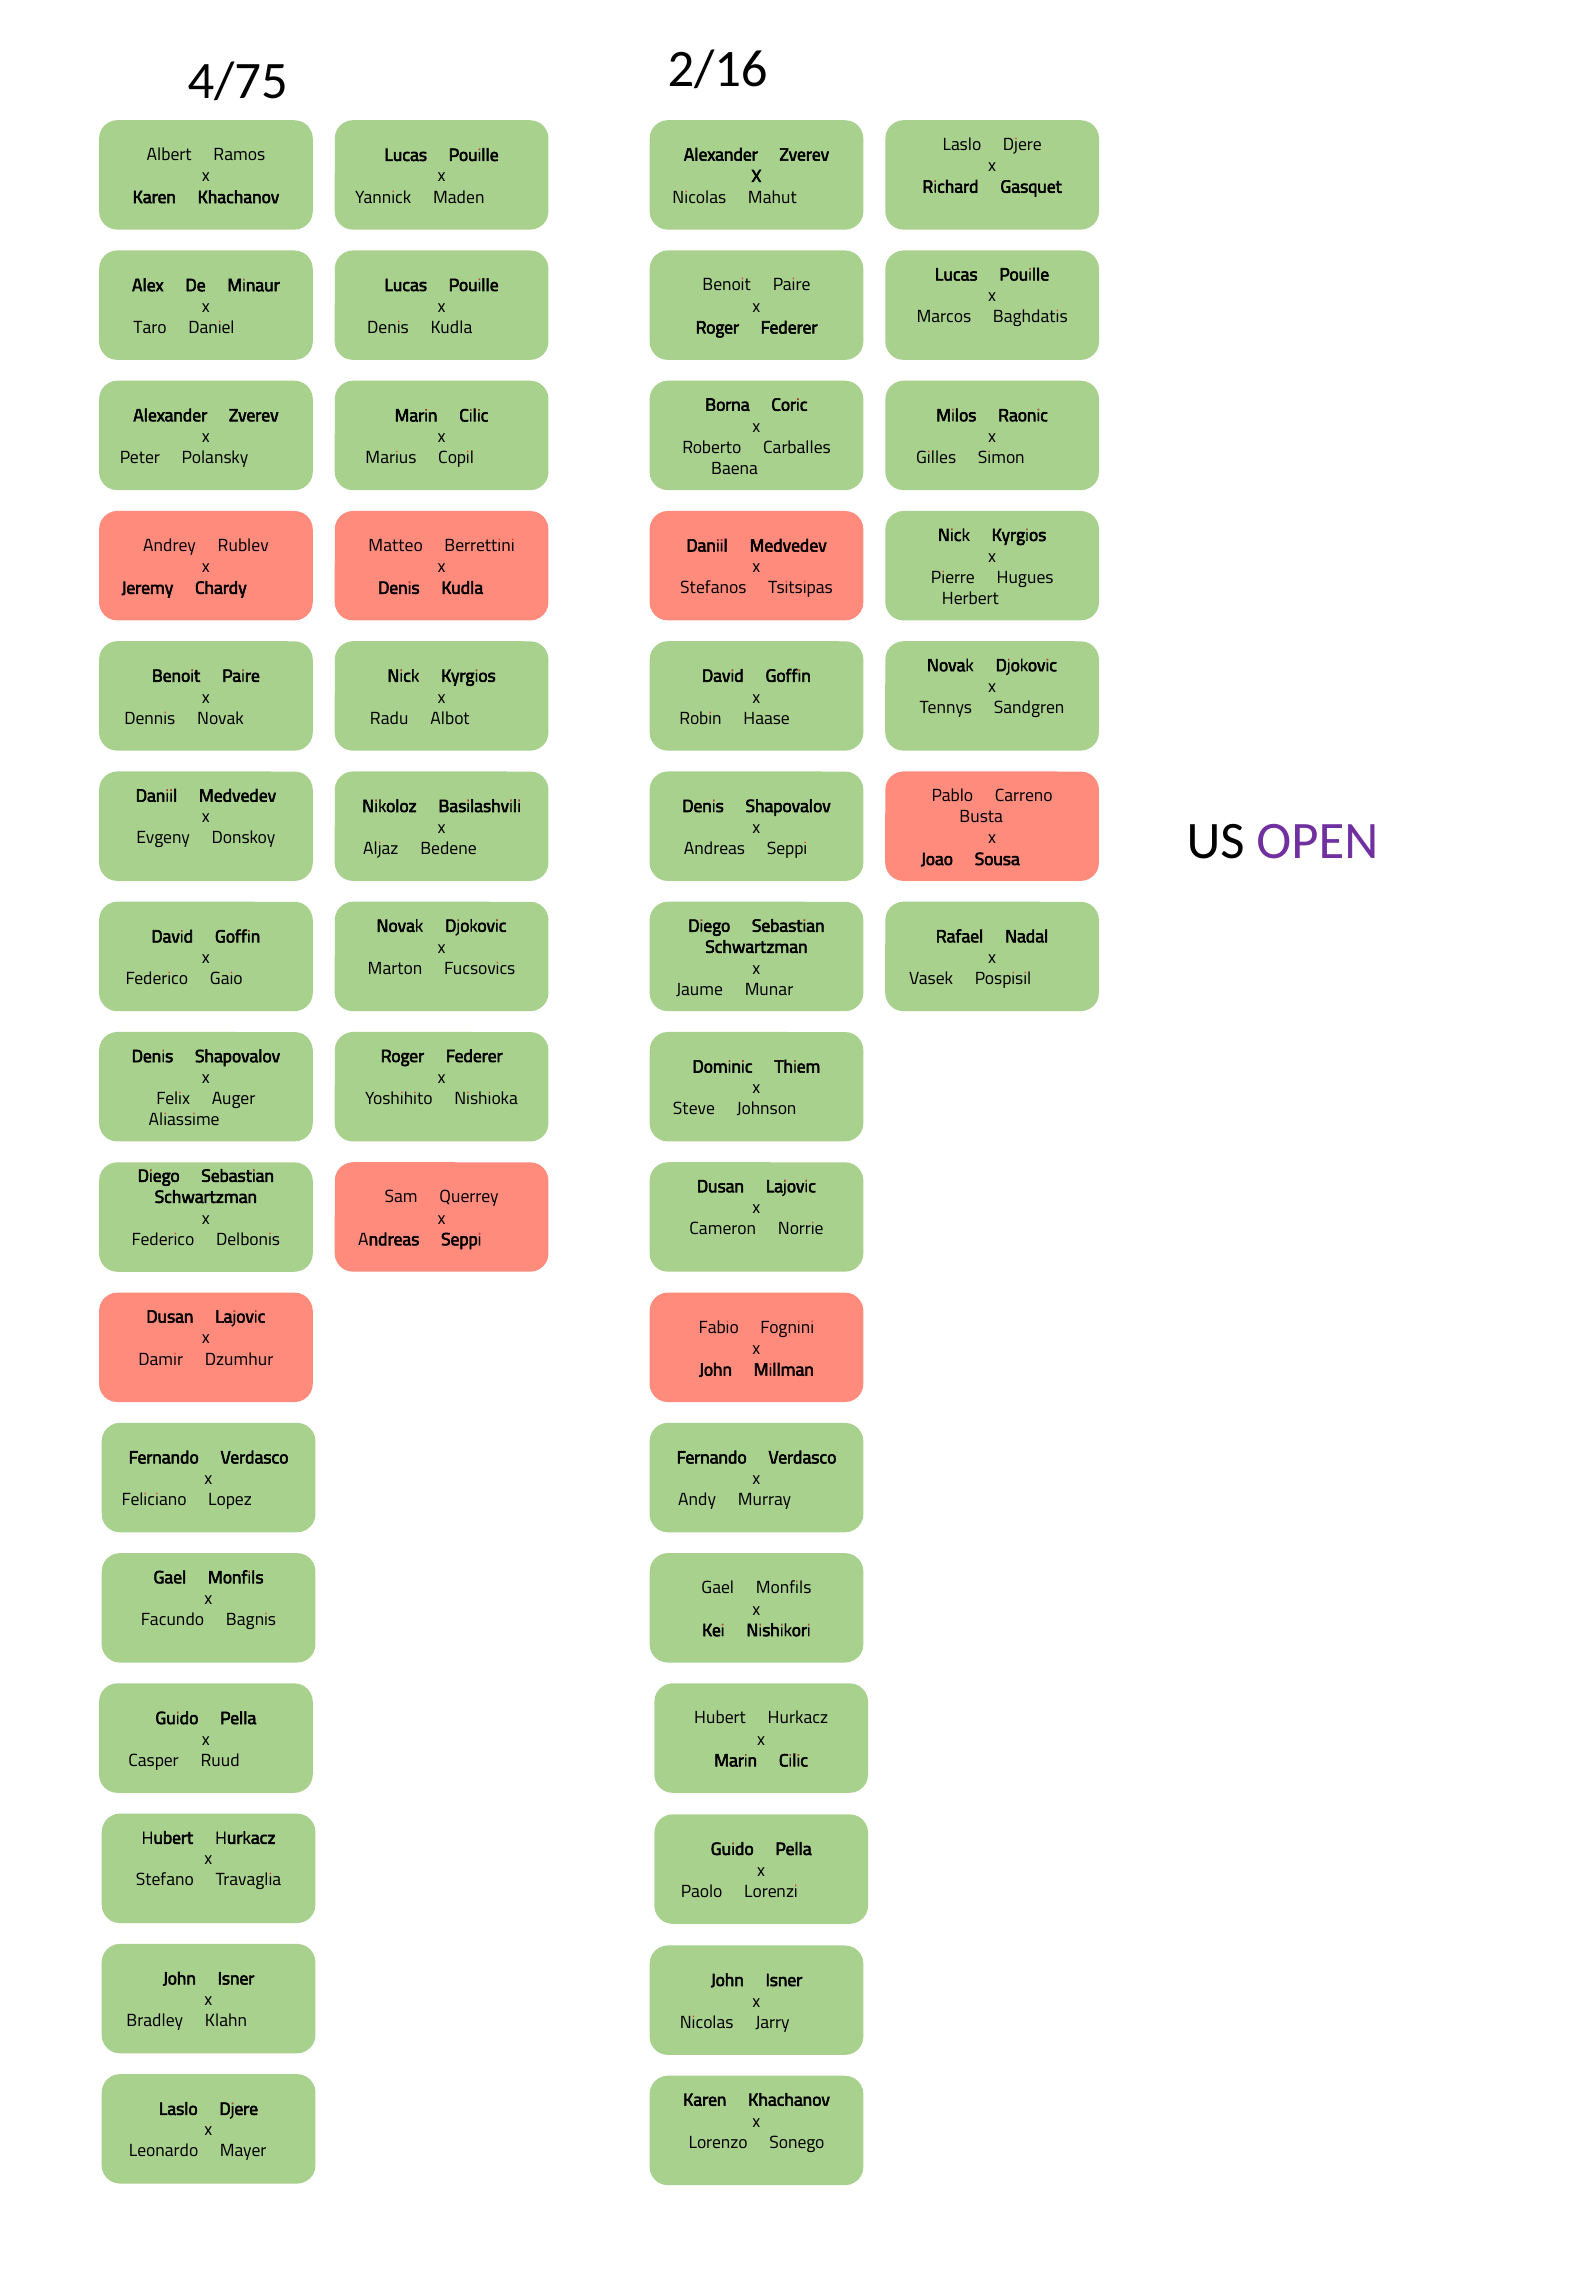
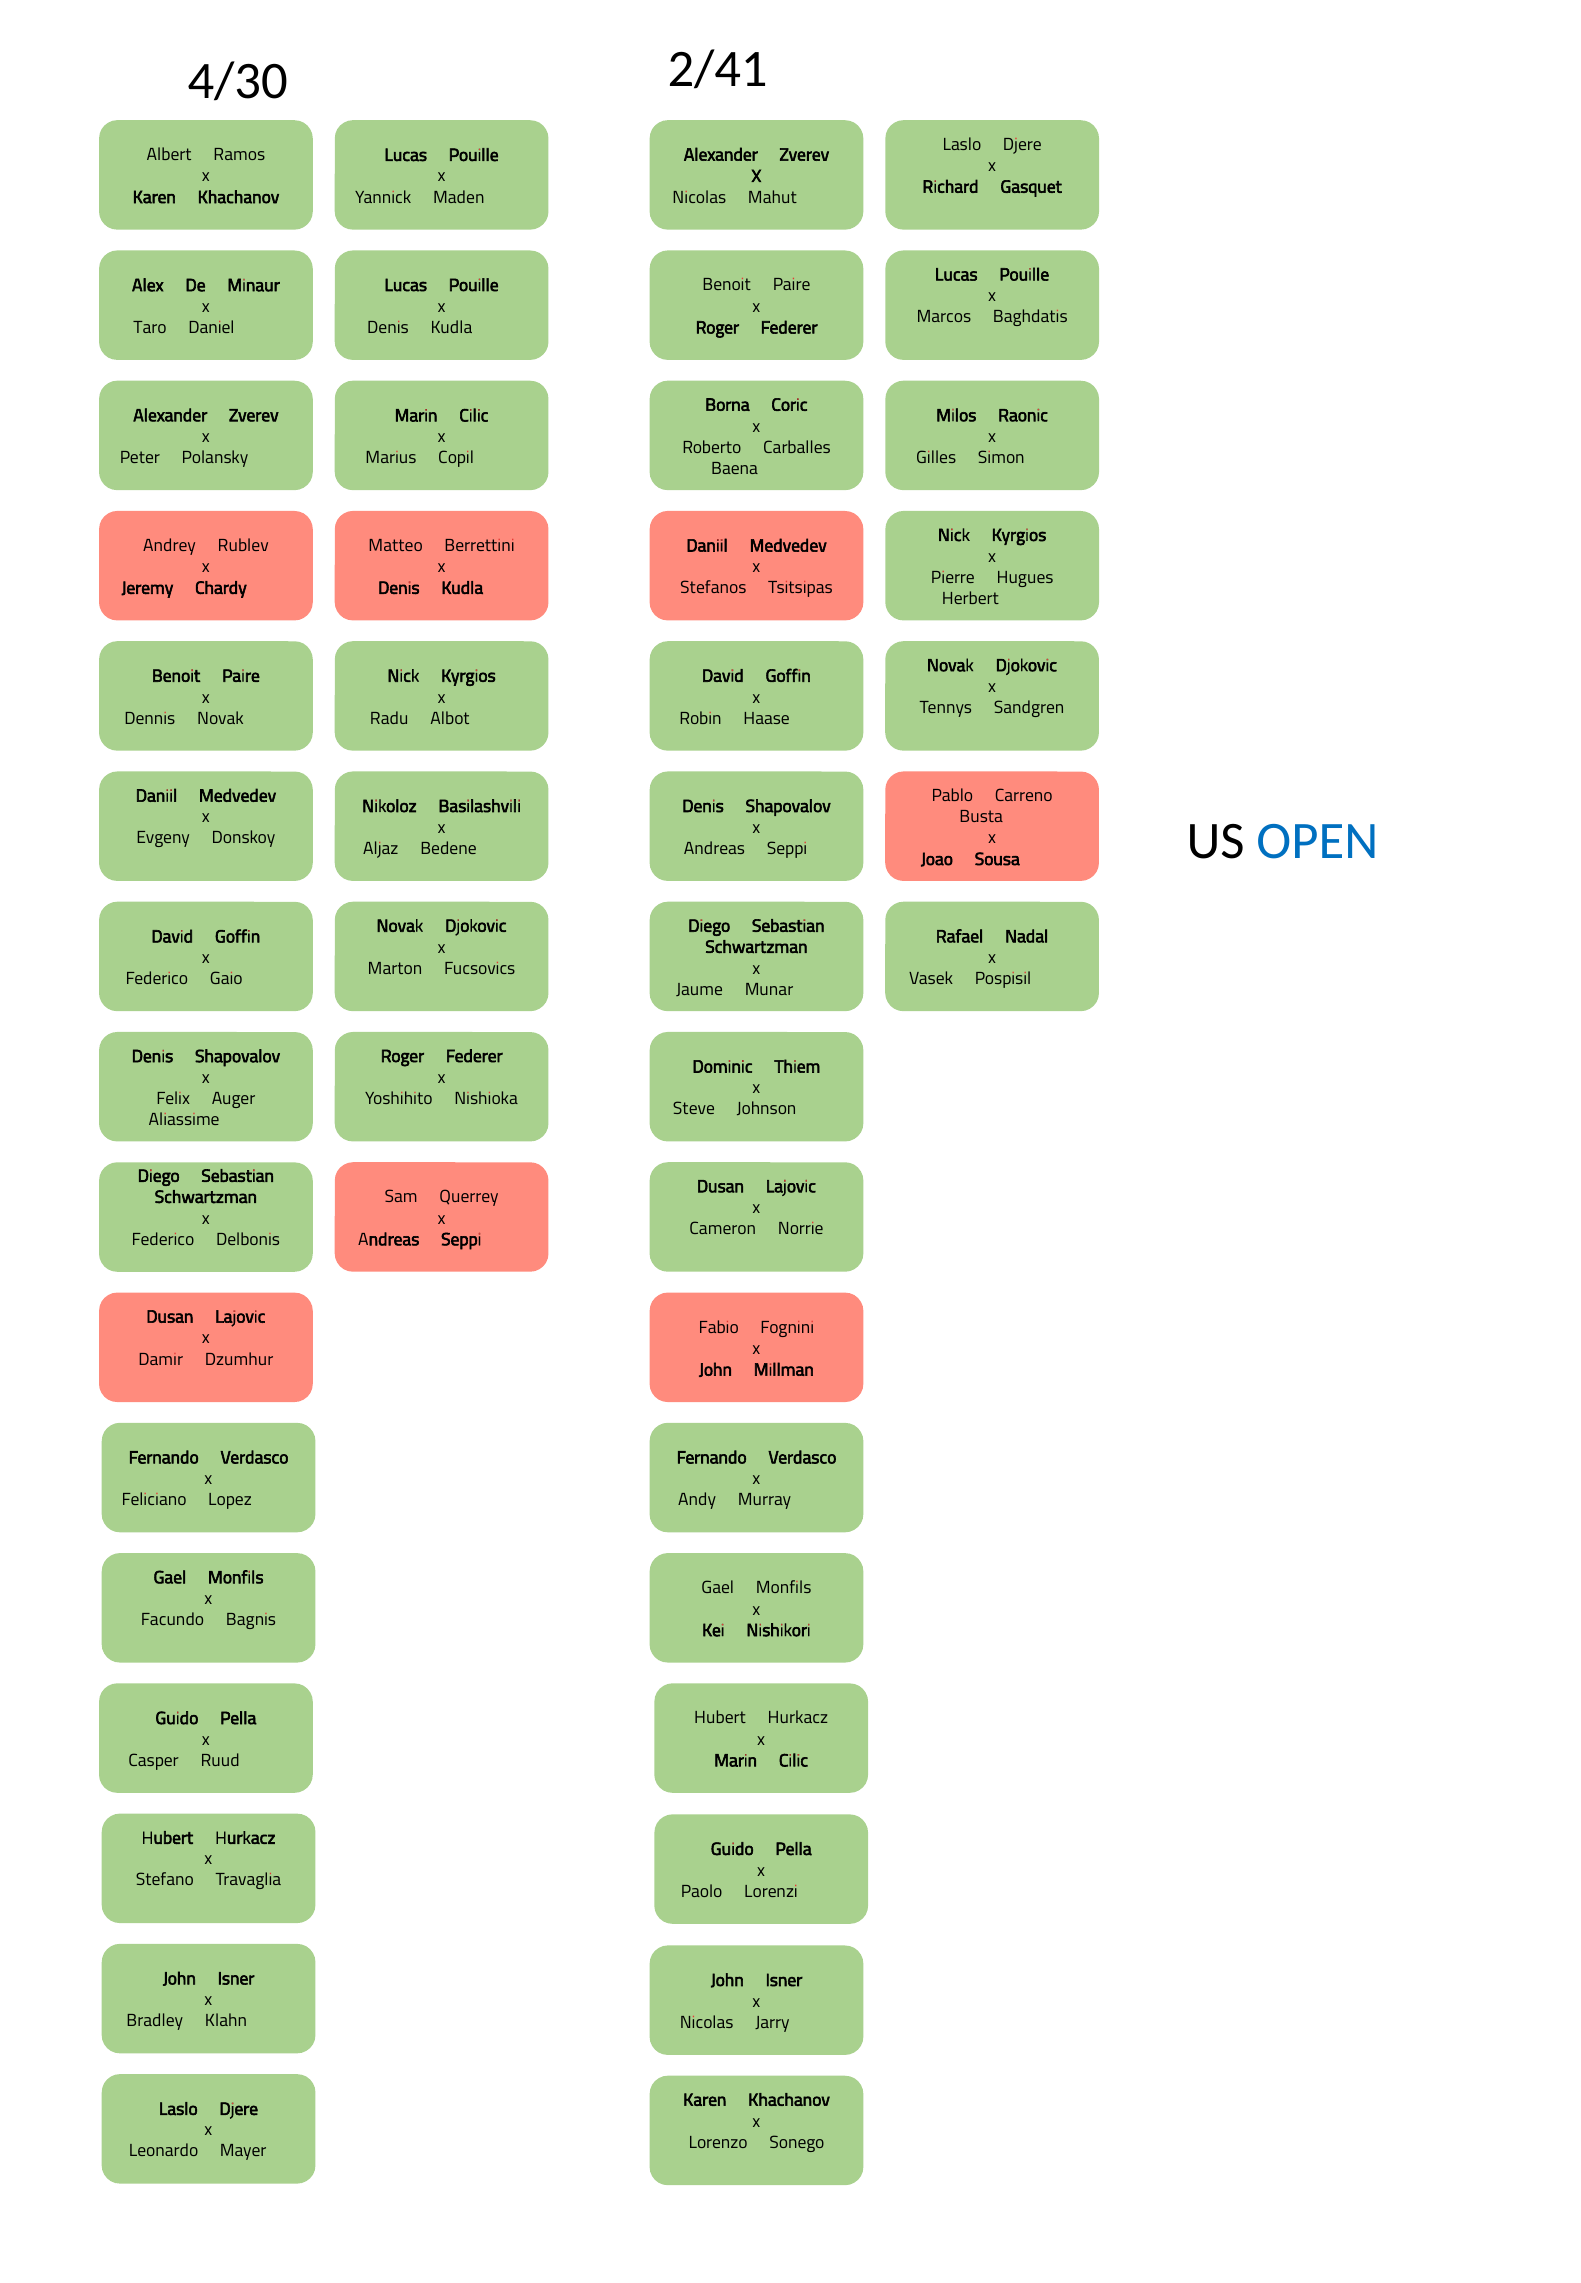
2/16: 2/16 -> 2/41
4/75: 4/75 -> 4/30
OPEN colour: purple -> blue
